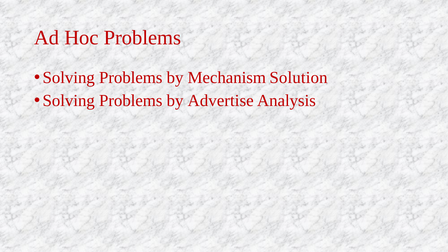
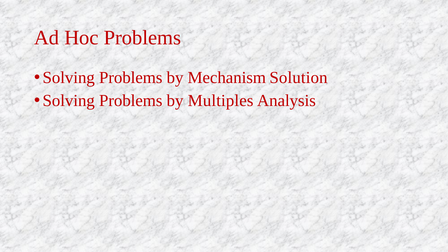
Advertise: Advertise -> Multiples
